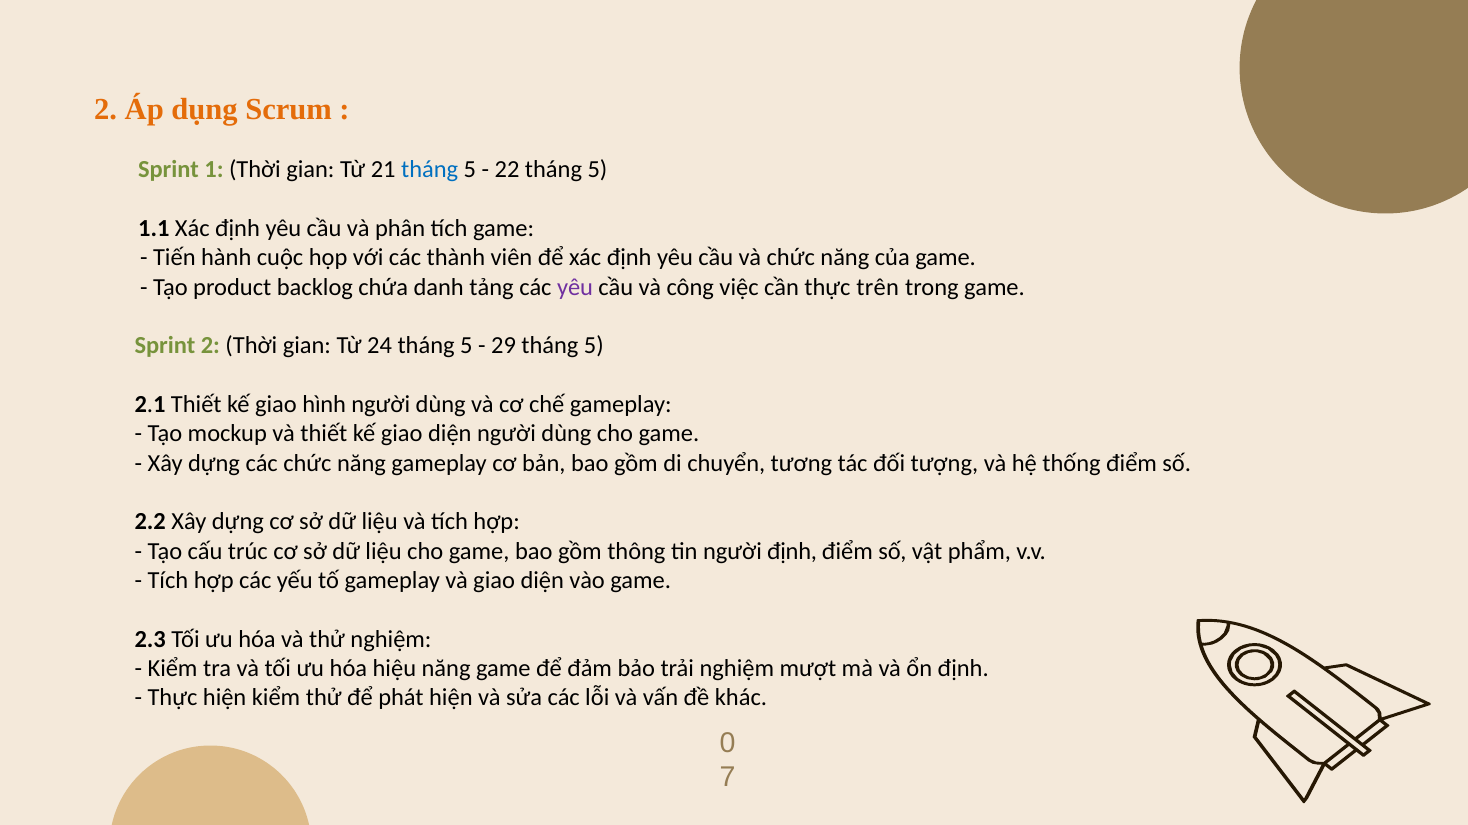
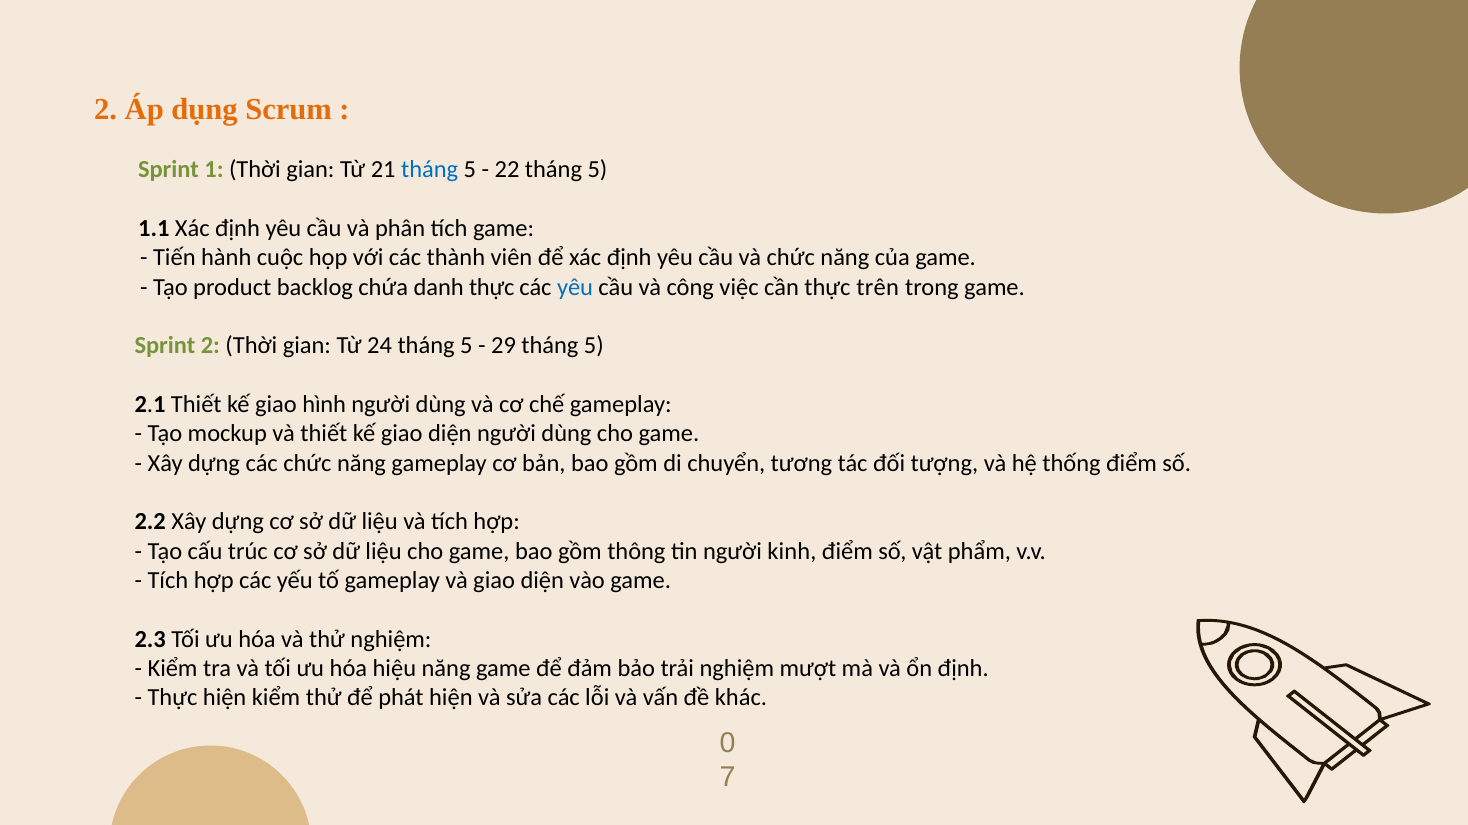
danh tảng: tảng -> thực
yêu at (575, 287) colour: purple -> blue
người định: định -> kinh
